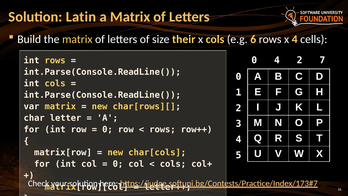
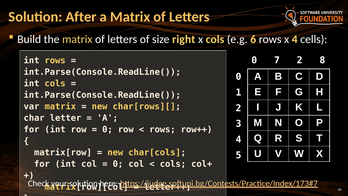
Latin: Latin -> After
their: their -> right
0 4: 4 -> 7
7: 7 -> 8
